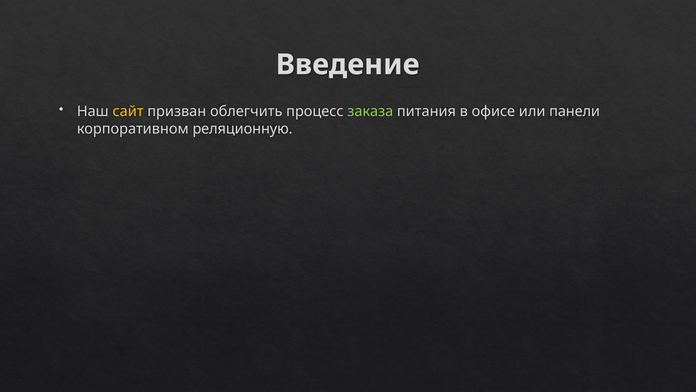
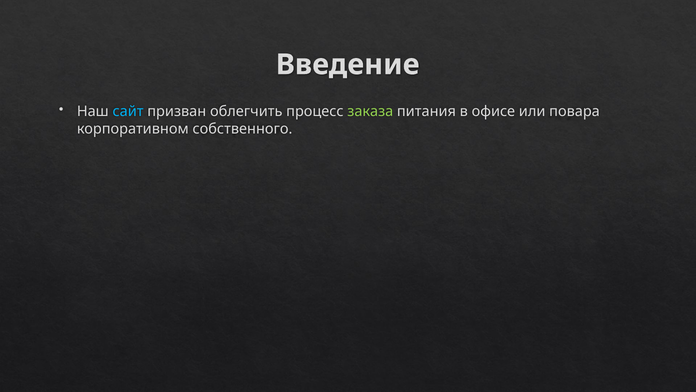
сайт colour: yellow -> light blue
панели: панели -> повара
реляционную: реляционную -> собственного
